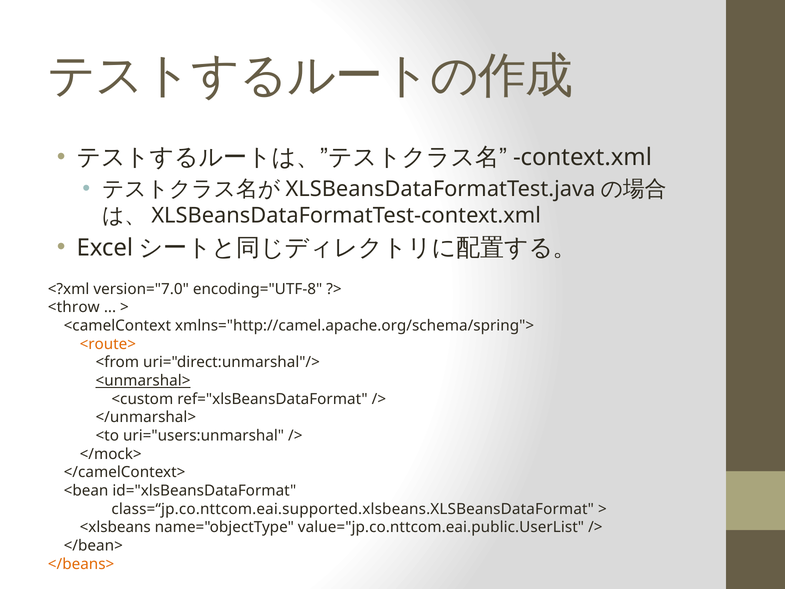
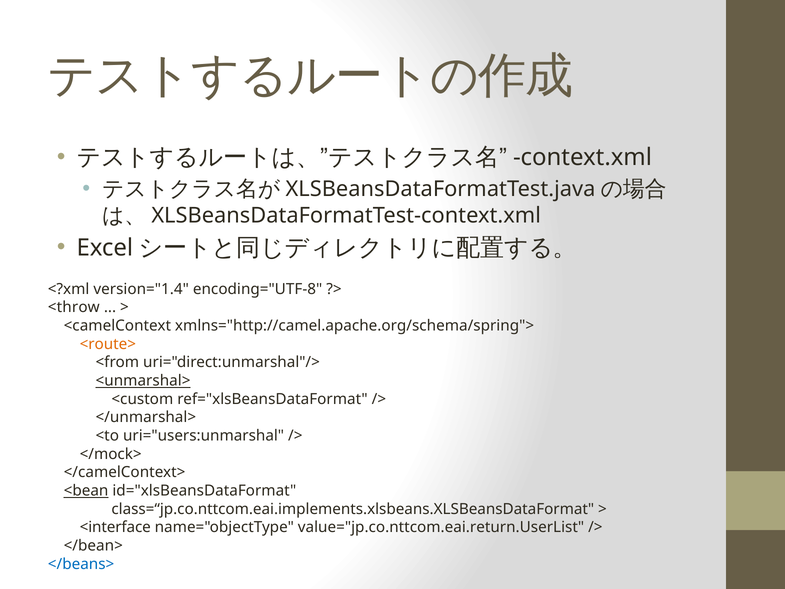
version="7.0: version="7.0 -> version="1.4
<bean underline: none -> present
class=“jp.co.nttcom.eai.supported.xlsbeans.XLSBeansDataFormat: class=“jp.co.nttcom.eai.supported.xlsbeans.XLSBeansDataFormat -> class=“jp.co.nttcom.eai.implements.xlsbeans.XLSBeansDataFormat
<xlsbeans: <xlsbeans -> <interface
value="jp.co.nttcom.eai.public.UserList: value="jp.co.nttcom.eai.public.UserList -> value="jp.co.nttcom.eai.return.UserList
</beans> colour: orange -> blue
